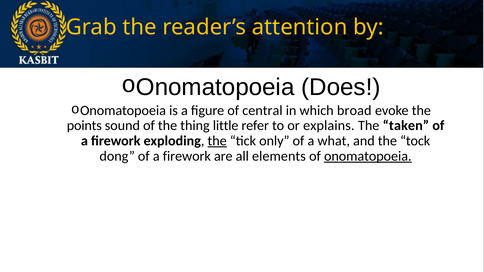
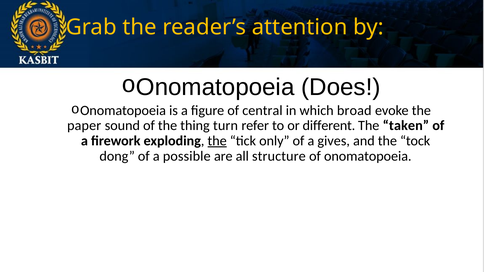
points: points -> paper
little: little -> turn
explains: explains -> different
what: what -> gives
dong of a firework: firework -> possible
elements: elements -> structure
onomatopoeia at (368, 156) underline: present -> none
